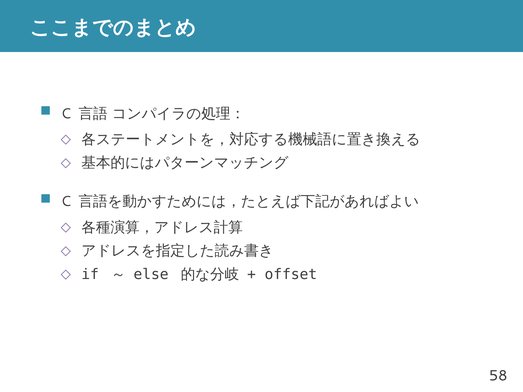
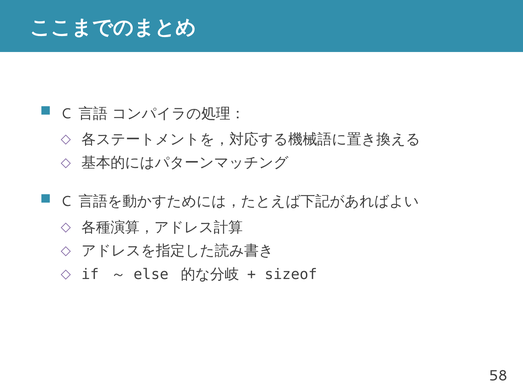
offset: offset -> sizeof
